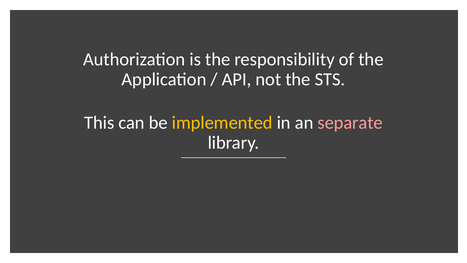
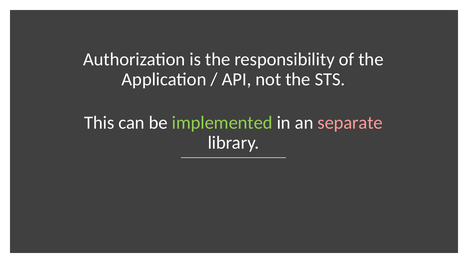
implemented colour: yellow -> light green
